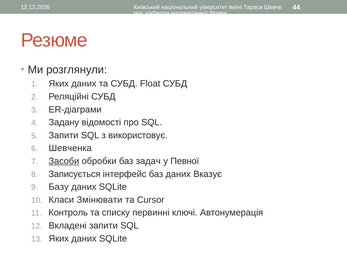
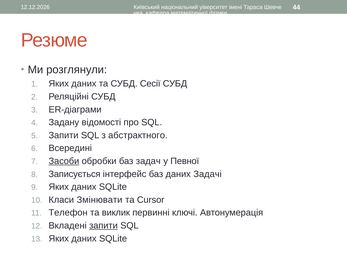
Float: Float -> Сесії
використовує: використовує -> абстрактного
Шевченка: Шевченка -> Всередині
Вказує: Вказує -> Задачі
Базу at (59, 187): Базу -> Яких
Контроль: Контроль -> Телефон
списку: списку -> виклик
запити at (103, 226) underline: none -> present
